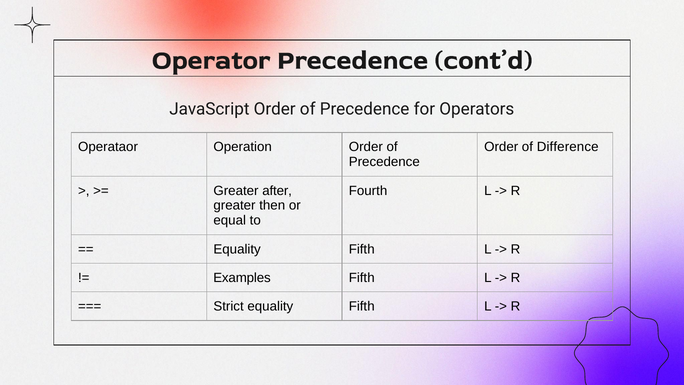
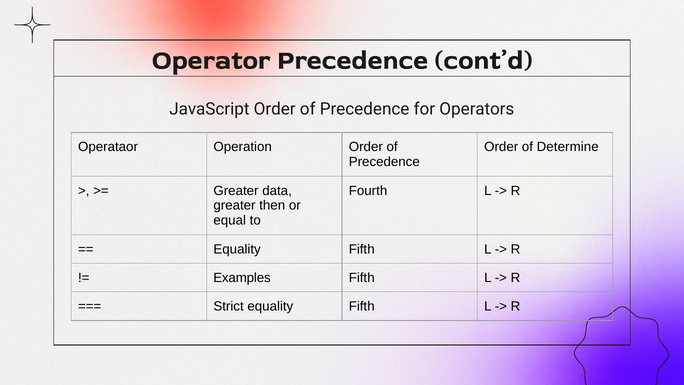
Difference: Difference -> Determine
after: after -> data
